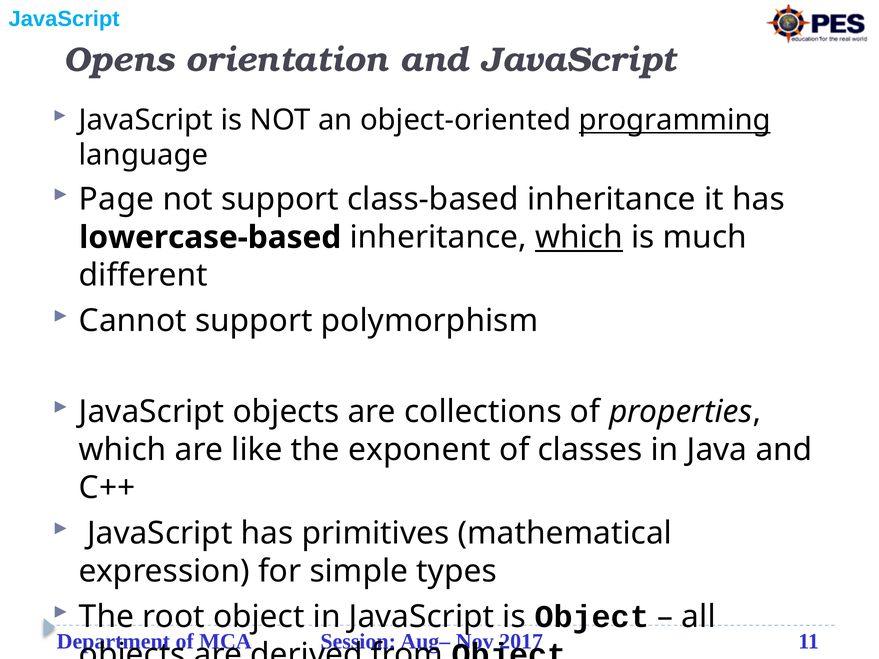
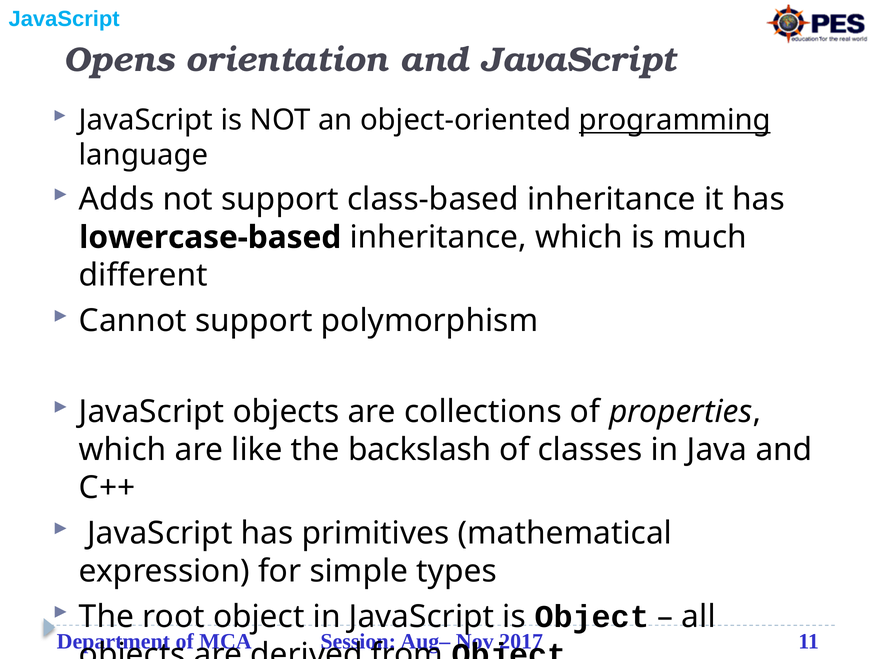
Page: Page -> Adds
which at (579, 238) underline: present -> none
exponent: exponent -> backslash
